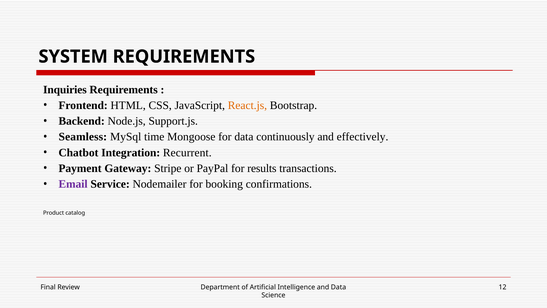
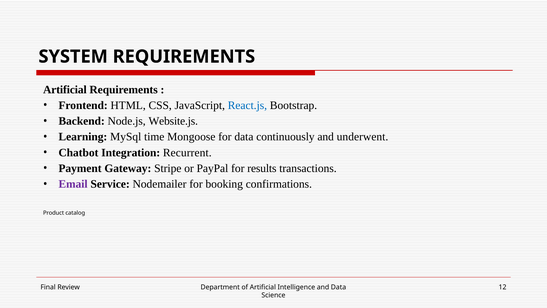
Inquiries at (65, 89): Inquiries -> Artificial
React.js colour: orange -> blue
Support.js: Support.js -> Website.js
Seamless: Seamless -> Learning
effectively: effectively -> underwent
